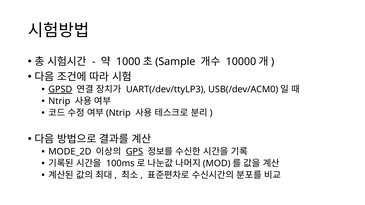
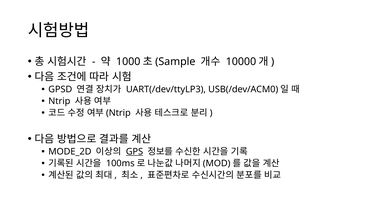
GPSD underline: present -> none
